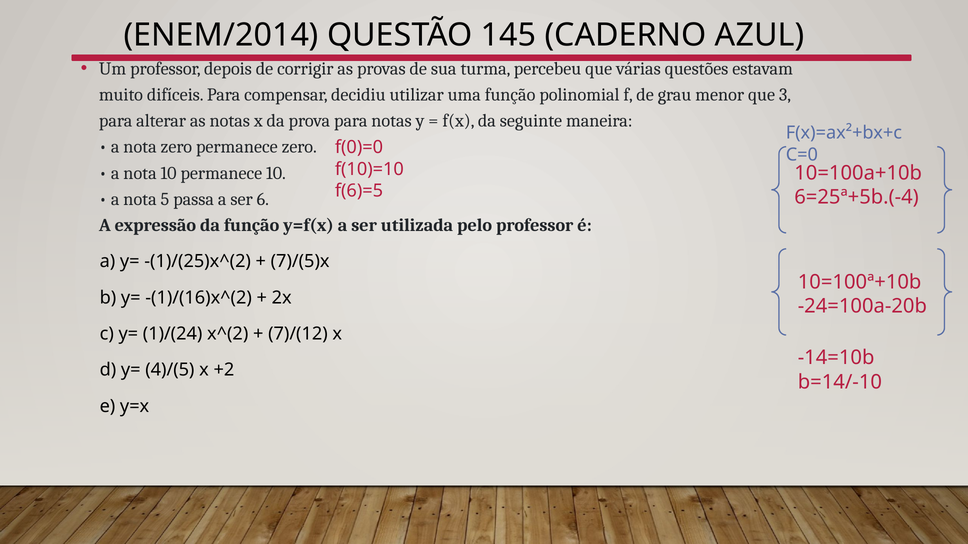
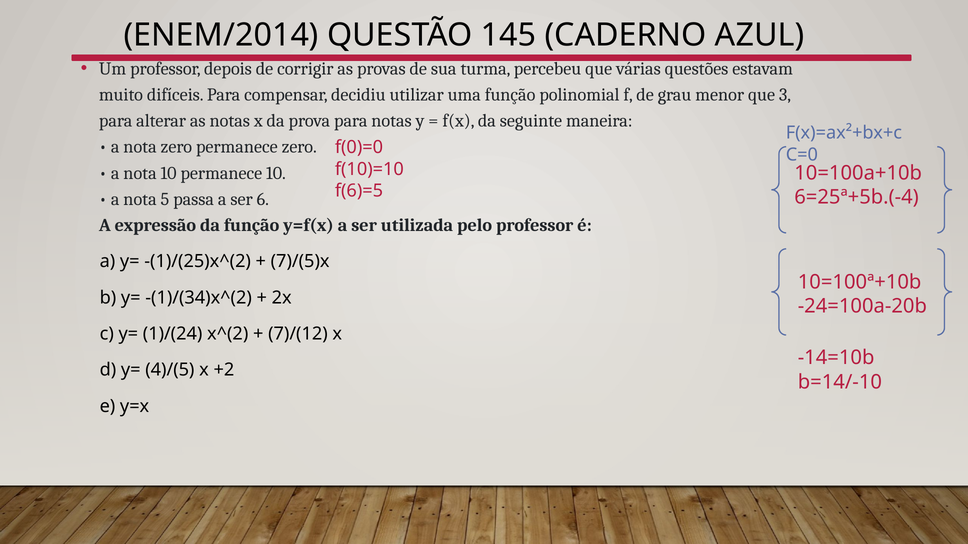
-(1)/(16)x^(2: -(1)/(16)x^(2 -> -(1)/(34)x^(2
